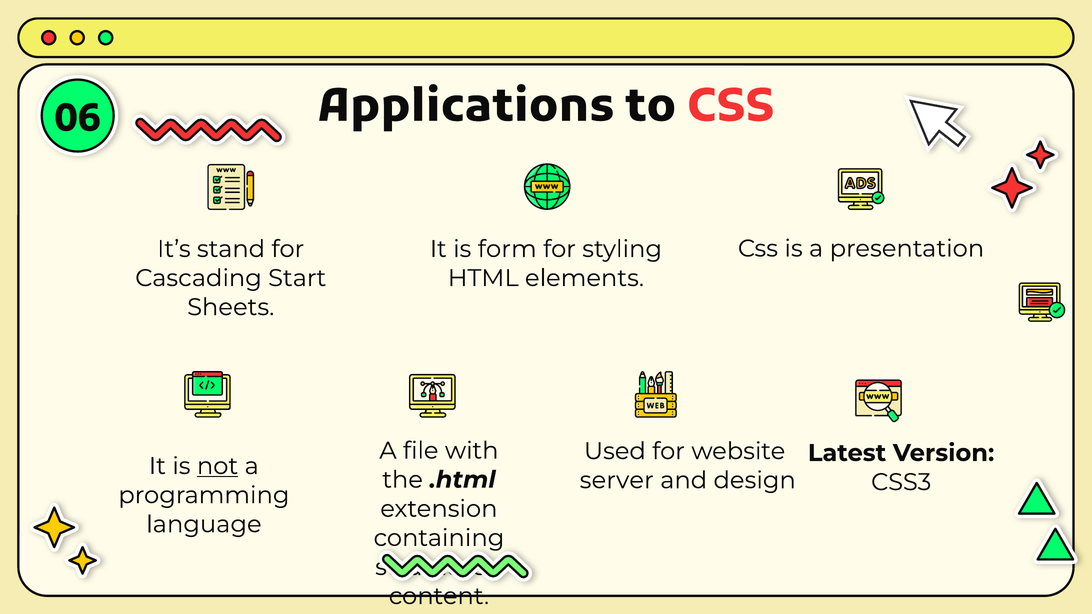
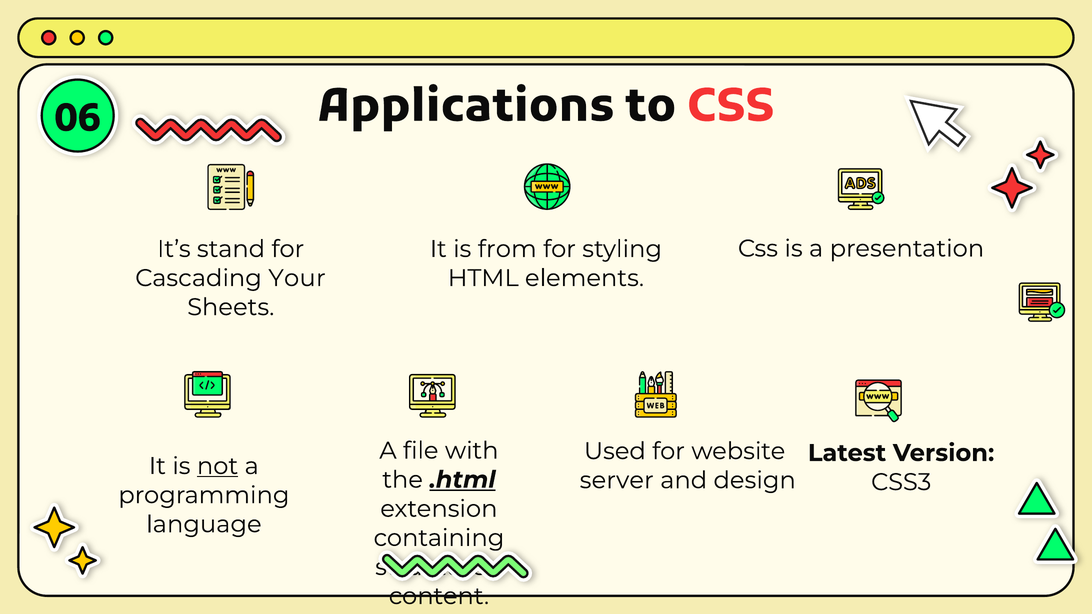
form: form -> from
Start: Start -> Your
.html underline: none -> present
